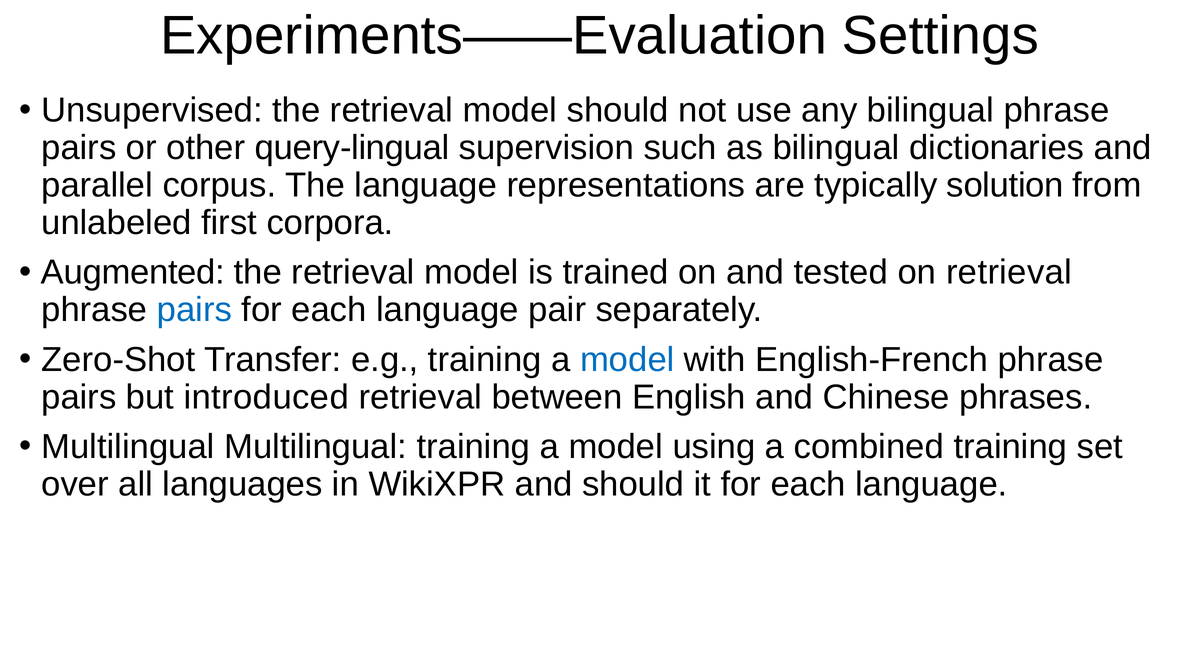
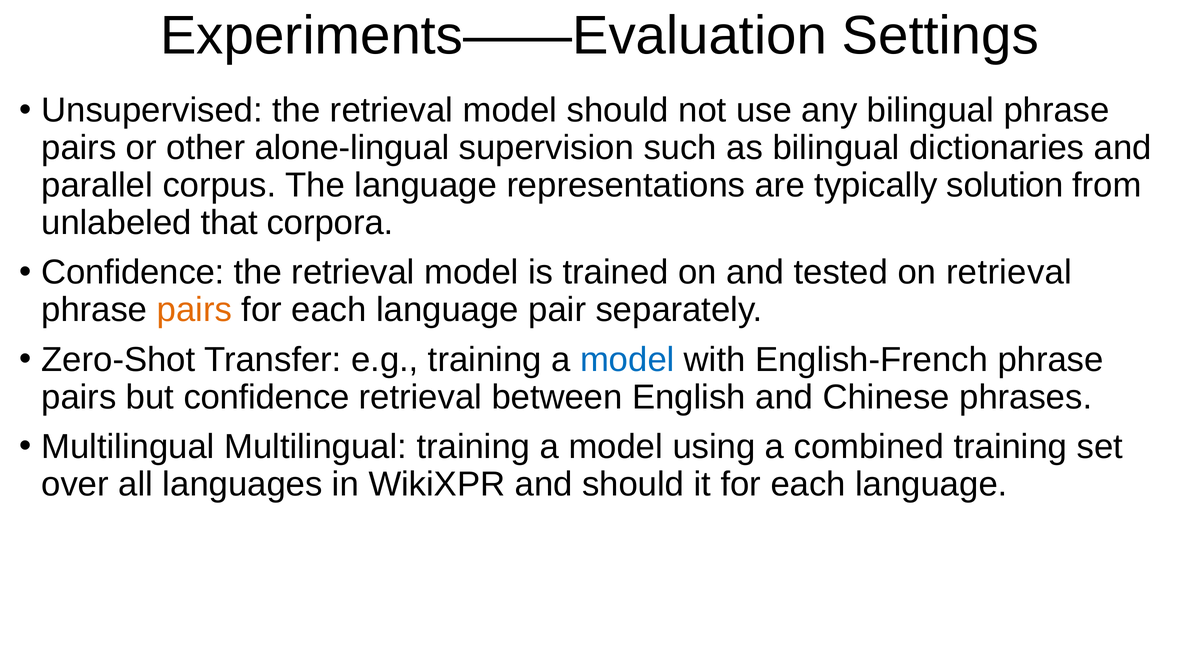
query-lingual: query-lingual -> alone-lingual
first: first -> that
Augmented at (133, 273): Augmented -> Confidence
pairs at (194, 310) colour: blue -> orange
but introduced: introduced -> confidence
